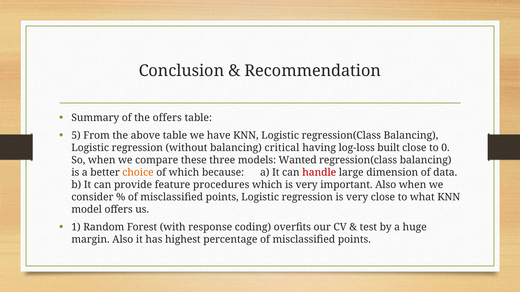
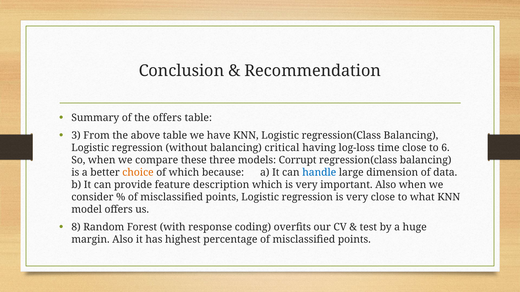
5: 5 -> 3
built: built -> time
0: 0 -> 6
Wanted: Wanted -> Corrupt
handle colour: red -> blue
procedures: procedures -> description
1: 1 -> 8
